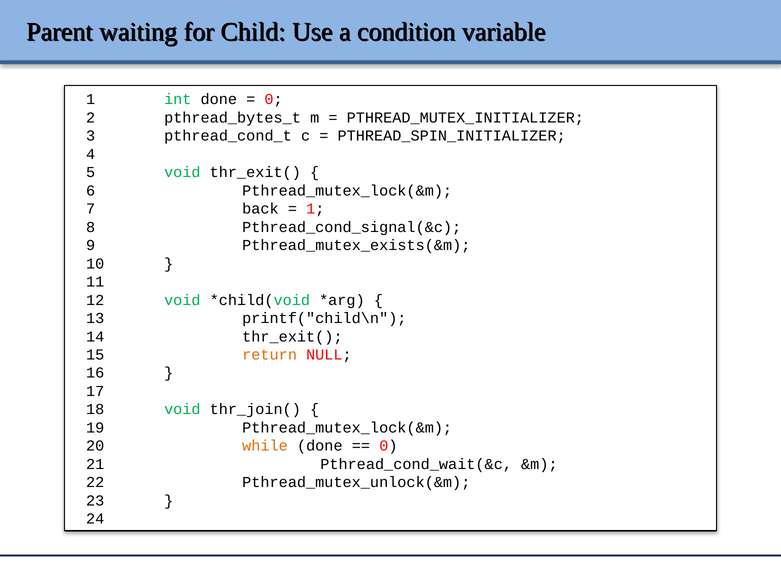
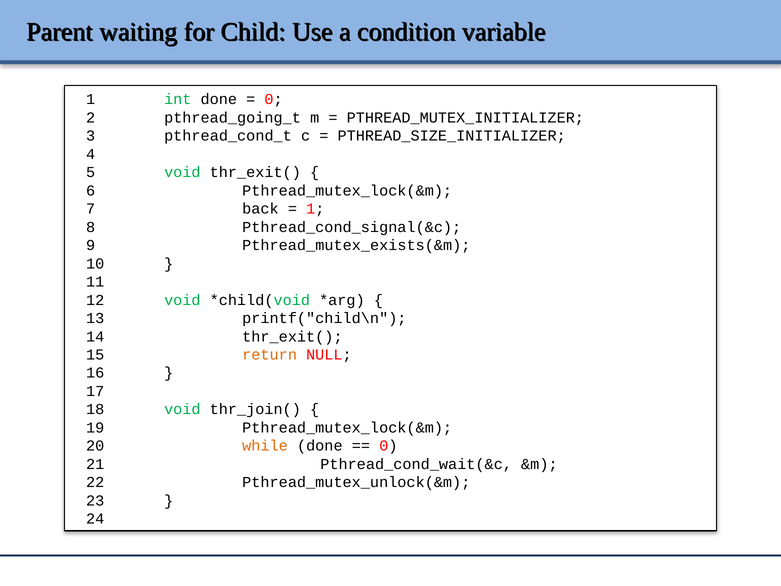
pthread_bytes_t: pthread_bytes_t -> pthread_going_t
PTHREAD_SPIN_INITIALIZER: PTHREAD_SPIN_INITIALIZER -> PTHREAD_SIZE_INITIALIZER
